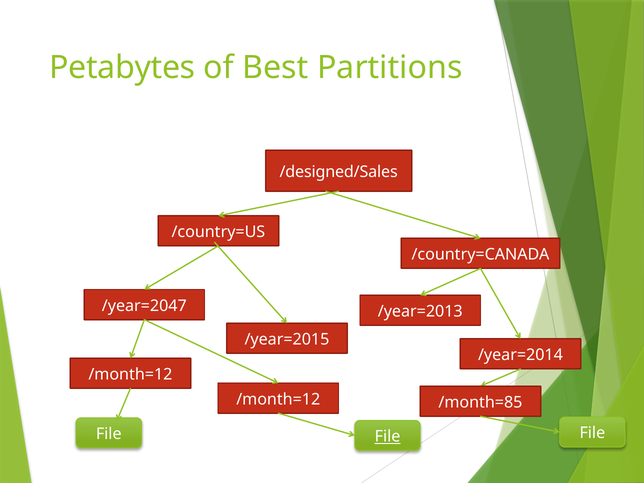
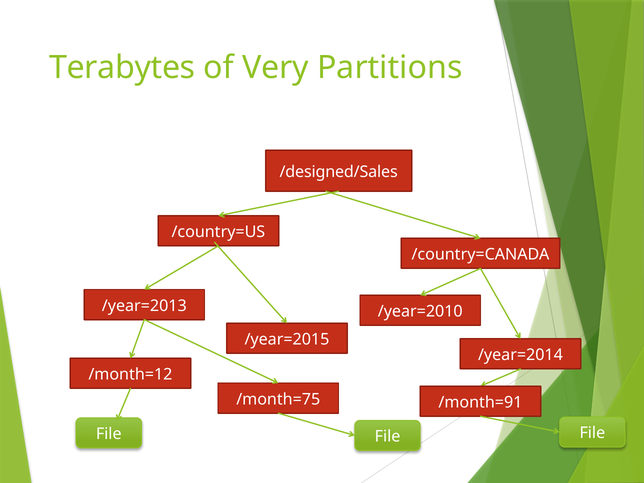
Petabytes: Petabytes -> Terabytes
Best: Best -> Very
/year=2047: /year=2047 -> /year=2013
/year=2013: /year=2013 -> /year=2010
/month=12 at (278, 399): /month=12 -> /month=75
/month=85: /month=85 -> /month=91
File at (388, 437) underline: present -> none
